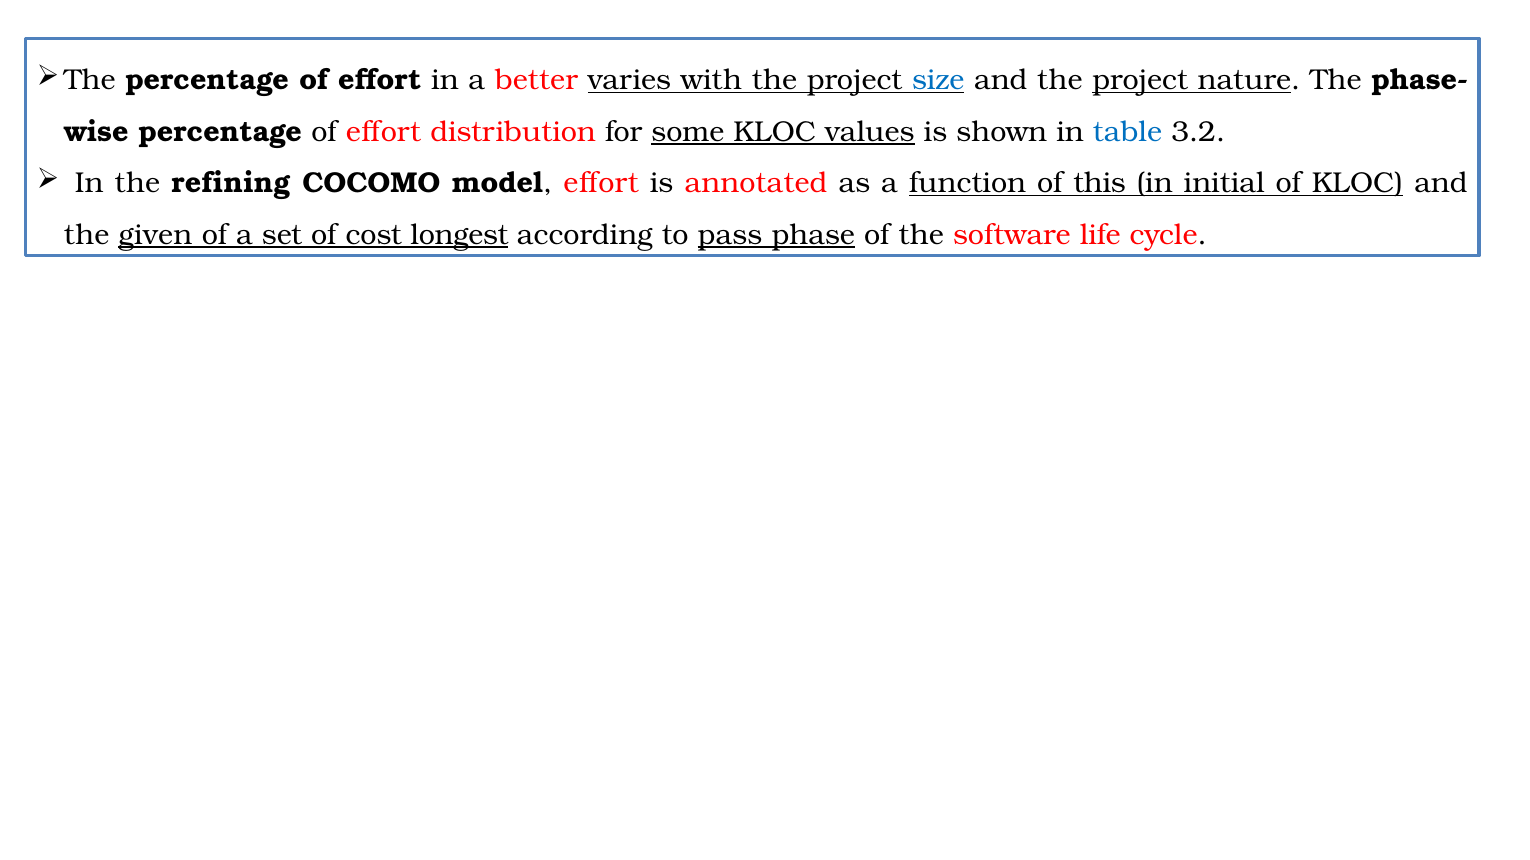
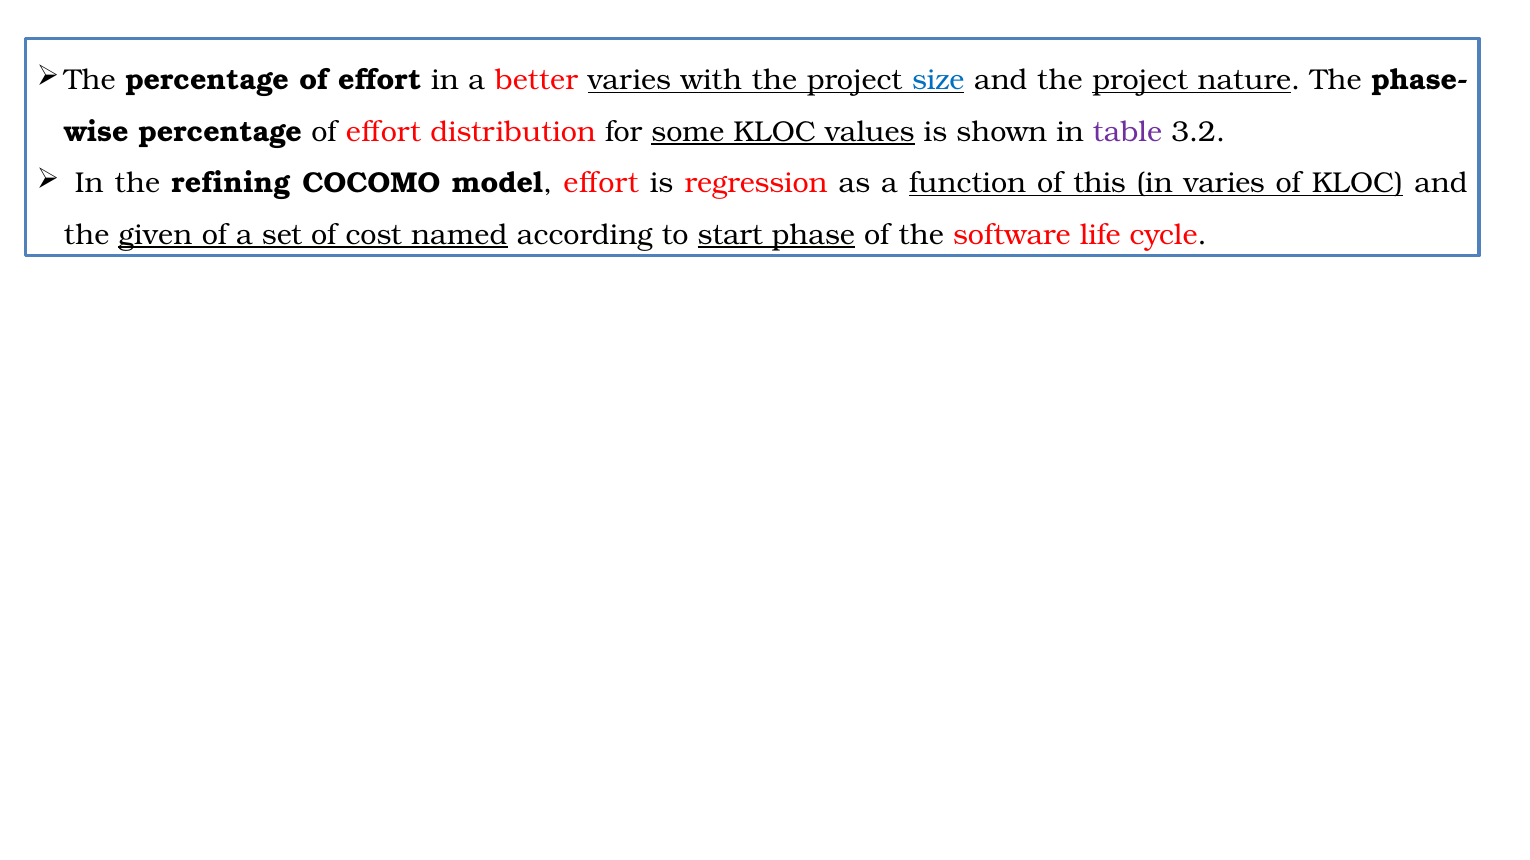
table colour: blue -> purple
annotated: annotated -> regression
in initial: initial -> varies
longest: longest -> named
pass: pass -> start
